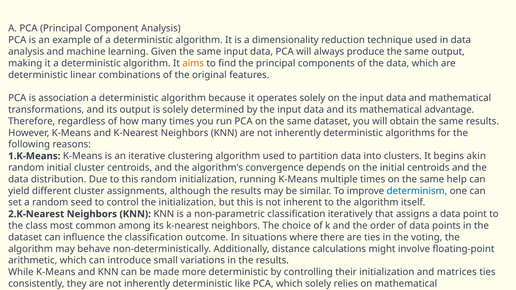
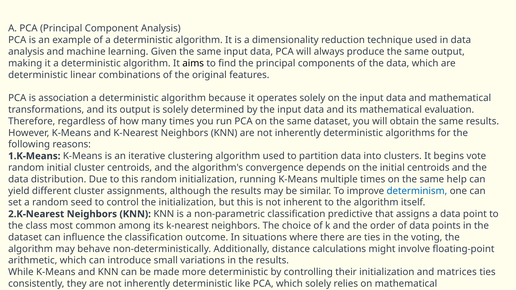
aims colour: orange -> black
advantage: advantage -> evaluation
akin: akin -> vote
iteratively: iteratively -> predictive
